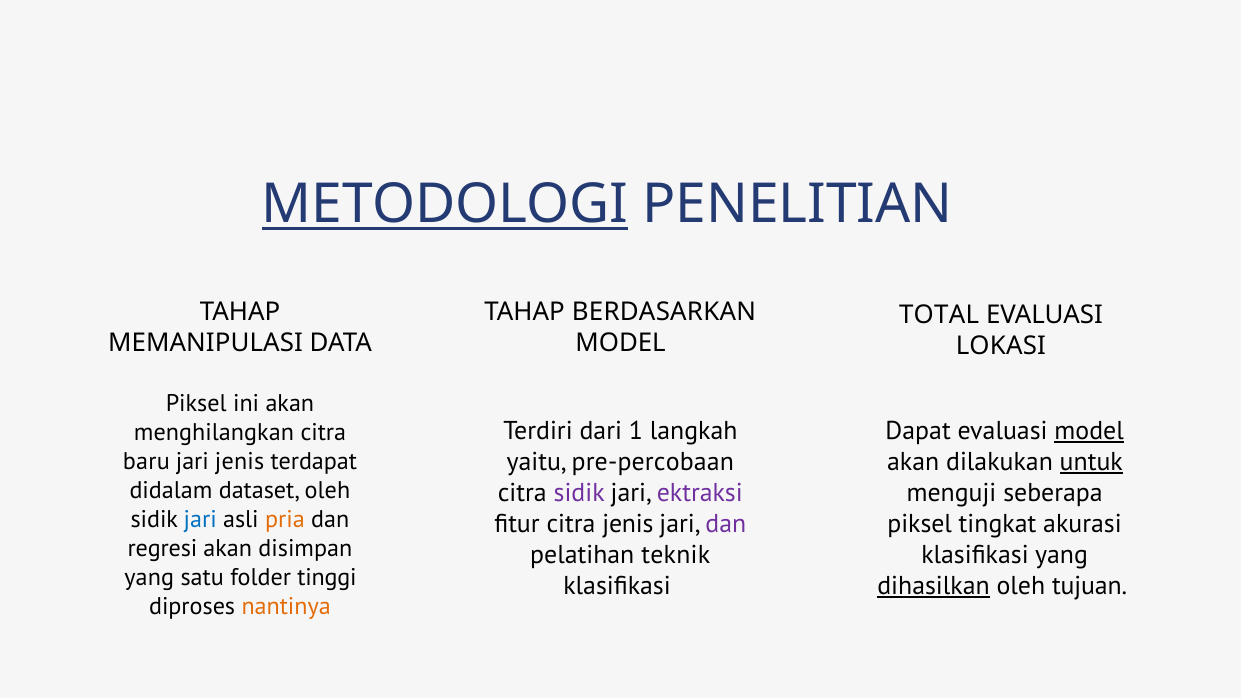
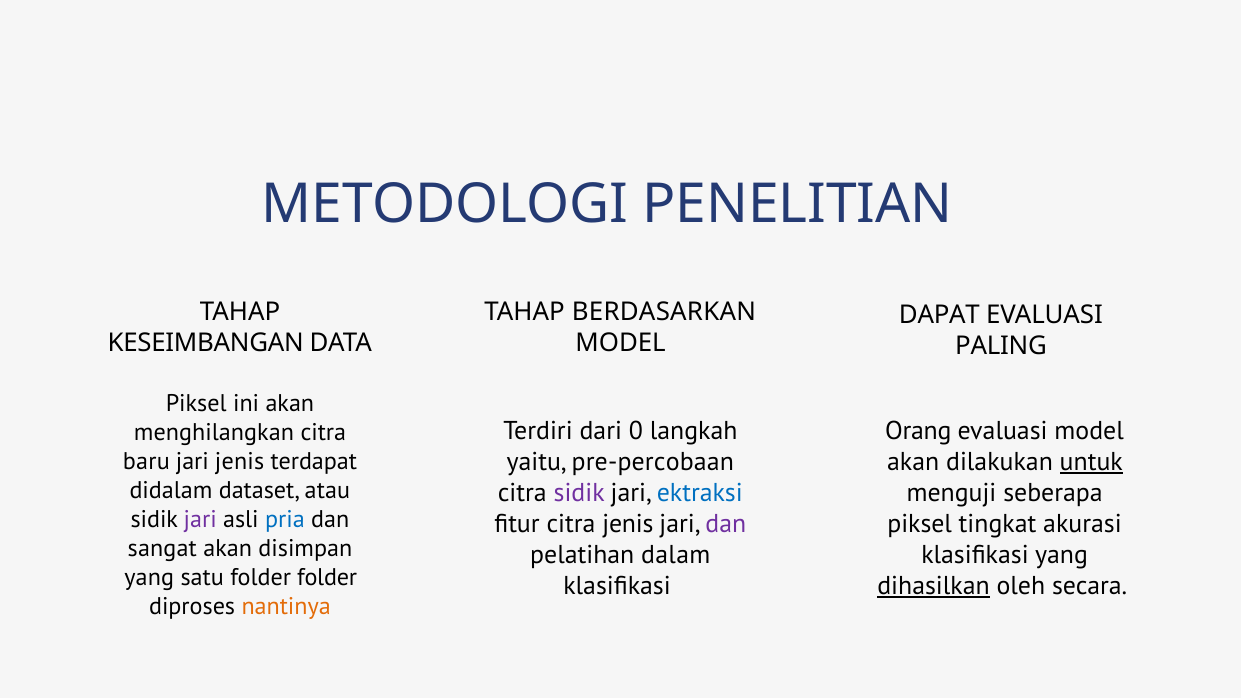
METODOLOGI underline: present -> none
TOTAL: TOTAL -> DAPAT
MEMANIPULASI: MEMANIPULASI -> KESEIMBANGAN
LOKASI: LOKASI -> PALING
1: 1 -> 0
Dapat: Dapat -> Orang
model at (1089, 431) underline: present -> none
dataset oleh: oleh -> atau
ektraksi colour: purple -> blue
jari at (200, 520) colour: blue -> purple
pria colour: orange -> blue
regresi: regresi -> sangat
teknik: teknik -> dalam
folder tinggi: tinggi -> folder
tujuan: tujuan -> secara
